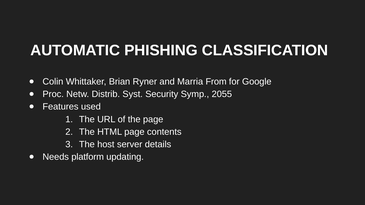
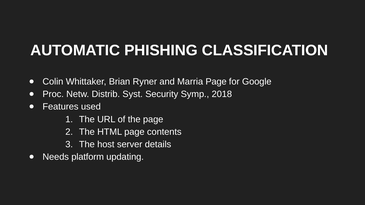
Marria From: From -> Page
2055: 2055 -> 2018
